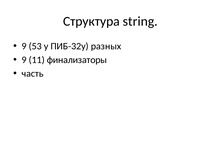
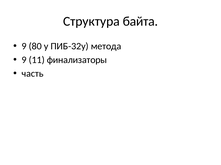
string: string -> байта
53: 53 -> 80
разных: разных -> метода
